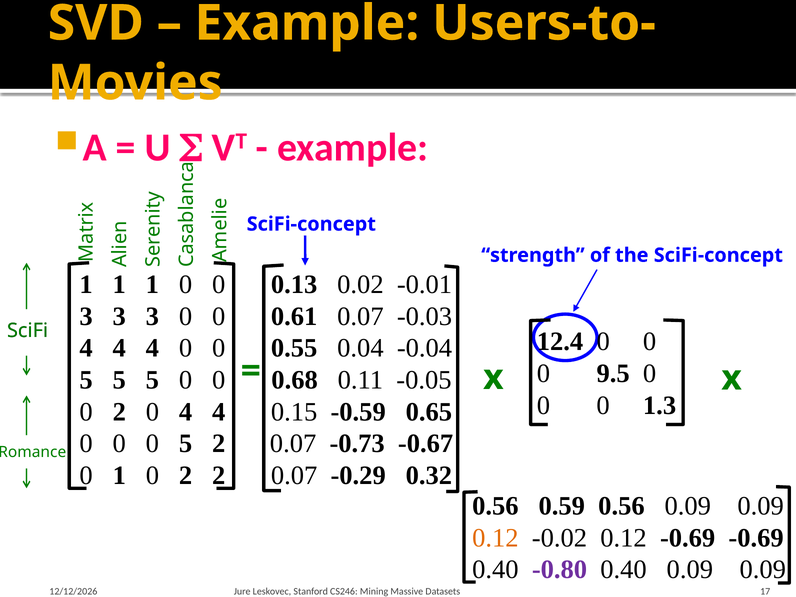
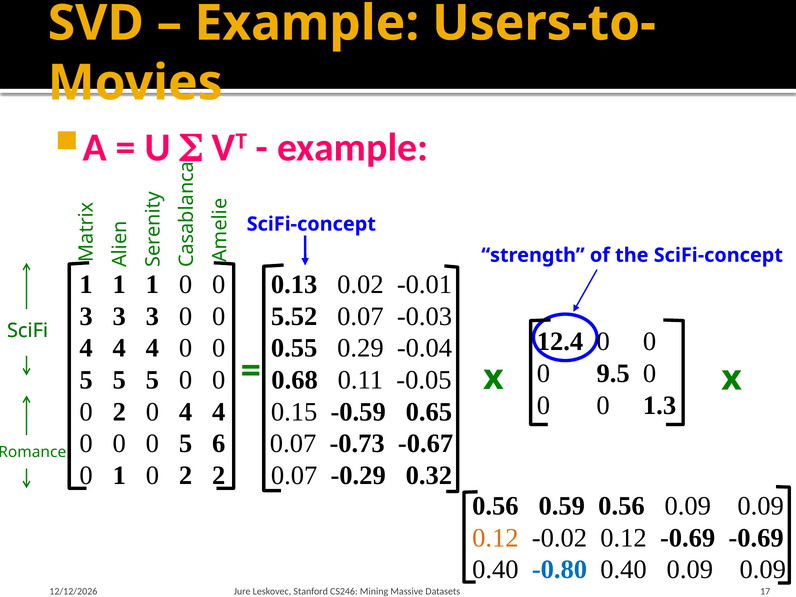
0.61: 0.61 -> 5.52
0.04: 0.04 -> 0.29
5 2: 2 -> 6
-0.80 colour: purple -> blue
